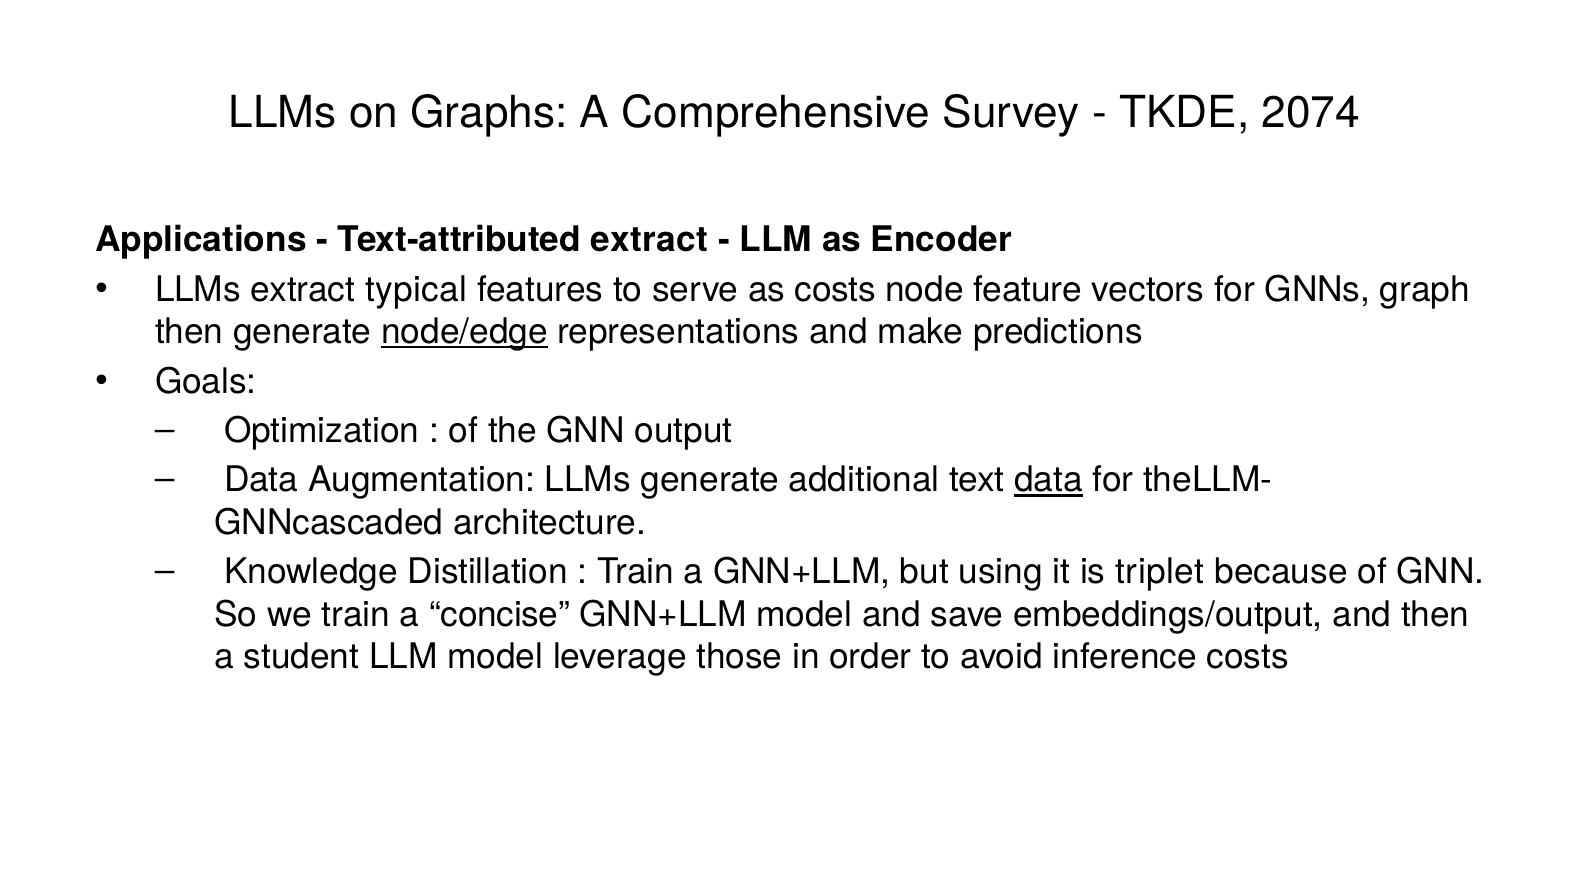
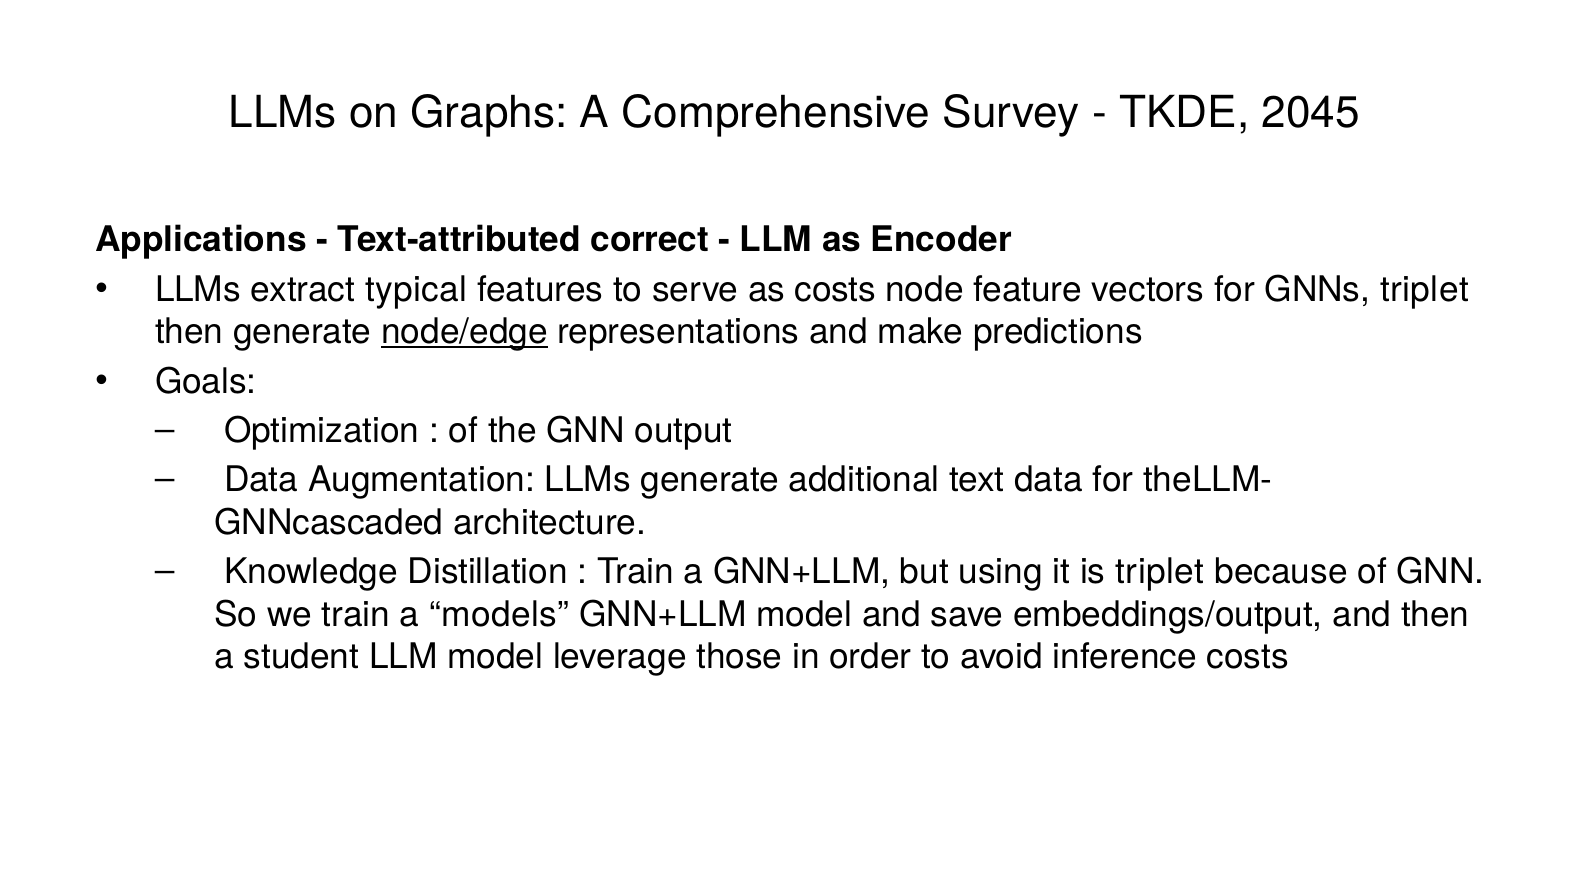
2074: 2074 -> 2045
Text-attributed extract: extract -> correct
GNNs graph: graph -> triplet
data at (1049, 480) underline: present -> none
concise: concise -> models
